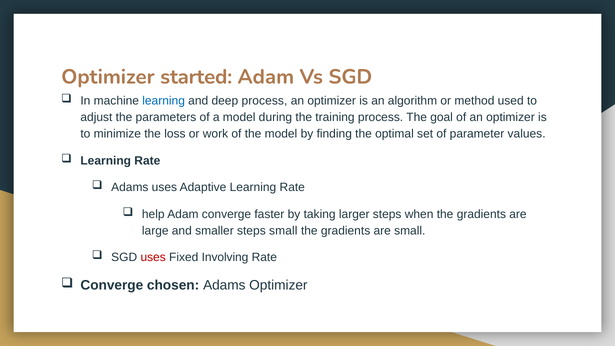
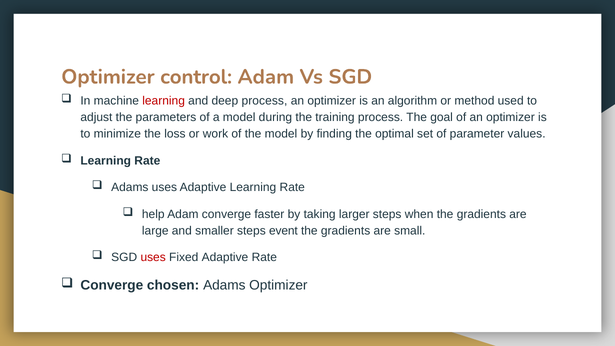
started: started -> control
learning at (164, 101) colour: blue -> red
steps small: small -> event
Fixed Involving: Involving -> Adaptive
